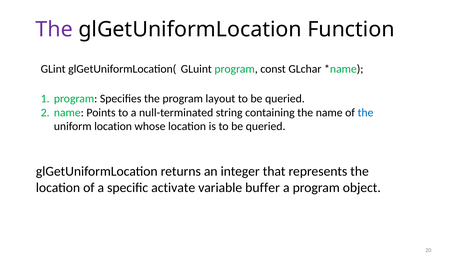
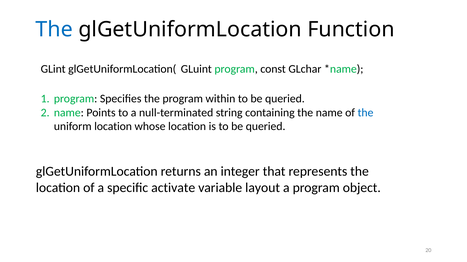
The at (54, 29) colour: purple -> blue
layout: layout -> within
buffer: buffer -> layout
